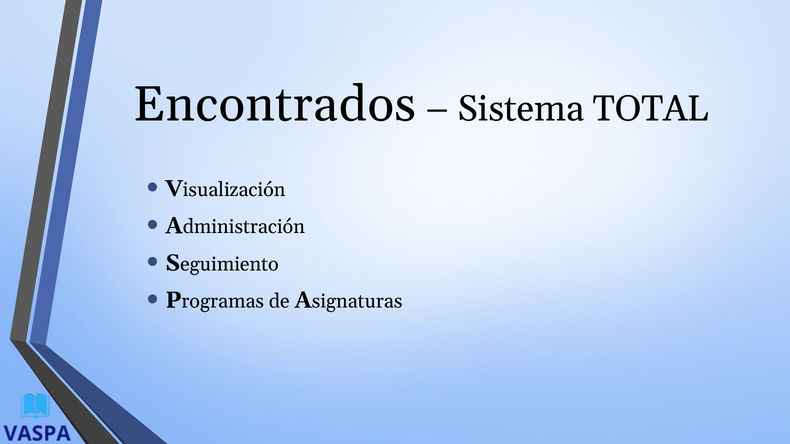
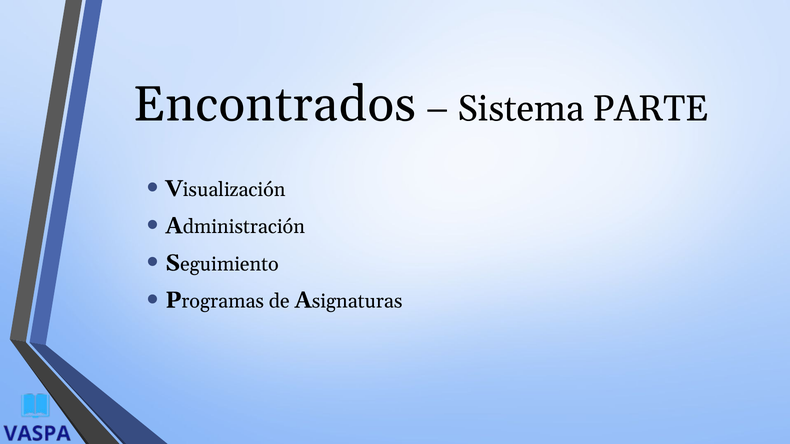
TOTAL: TOTAL -> PARTE
